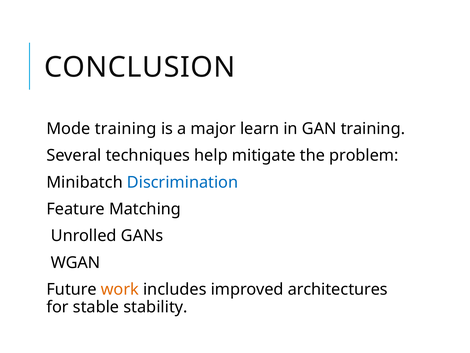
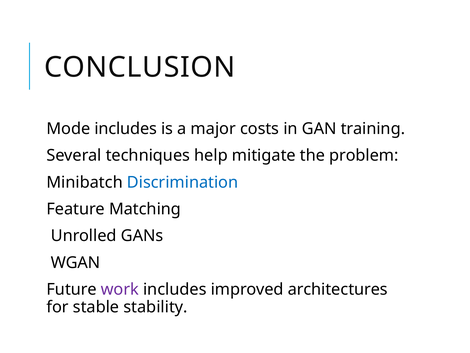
Mode training: training -> includes
learn: learn -> costs
work colour: orange -> purple
